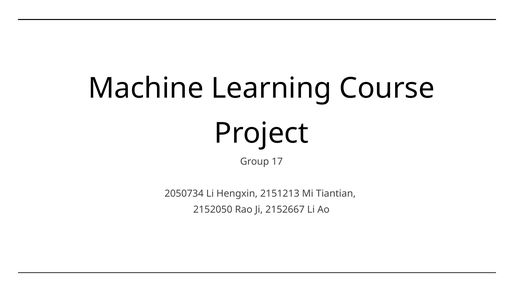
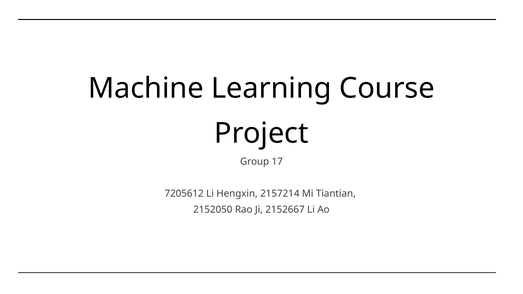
2050734: 2050734 -> 7205612
2151213: 2151213 -> 2157214
